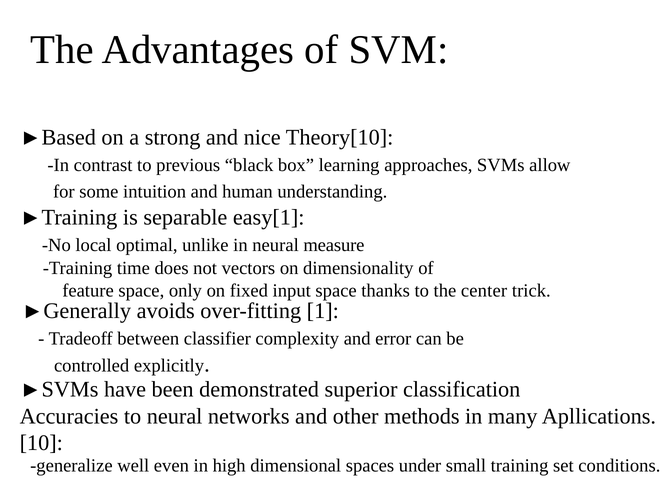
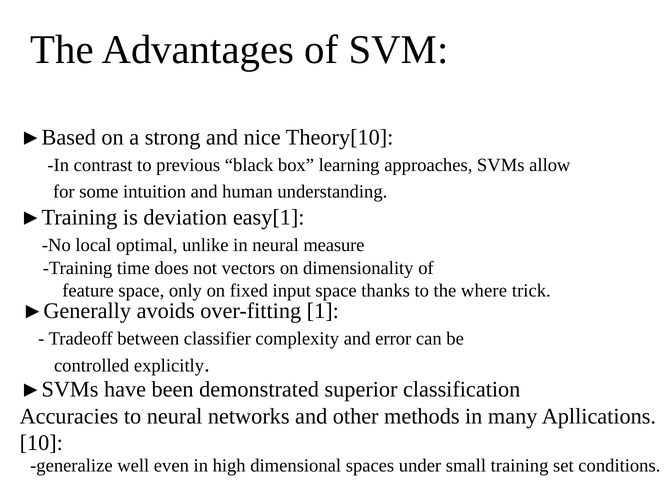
separable: separable -> deviation
center: center -> where
